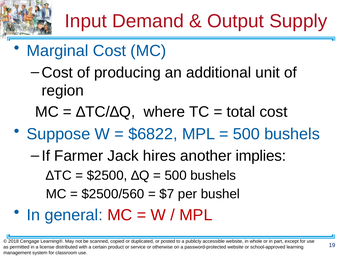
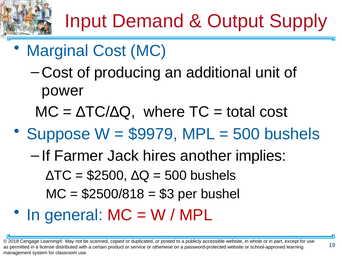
region: region -> power
$6822: $6822 -> $9979
$2500/560: $2500/560 -> $2500/818
$7: $7 -> $3
